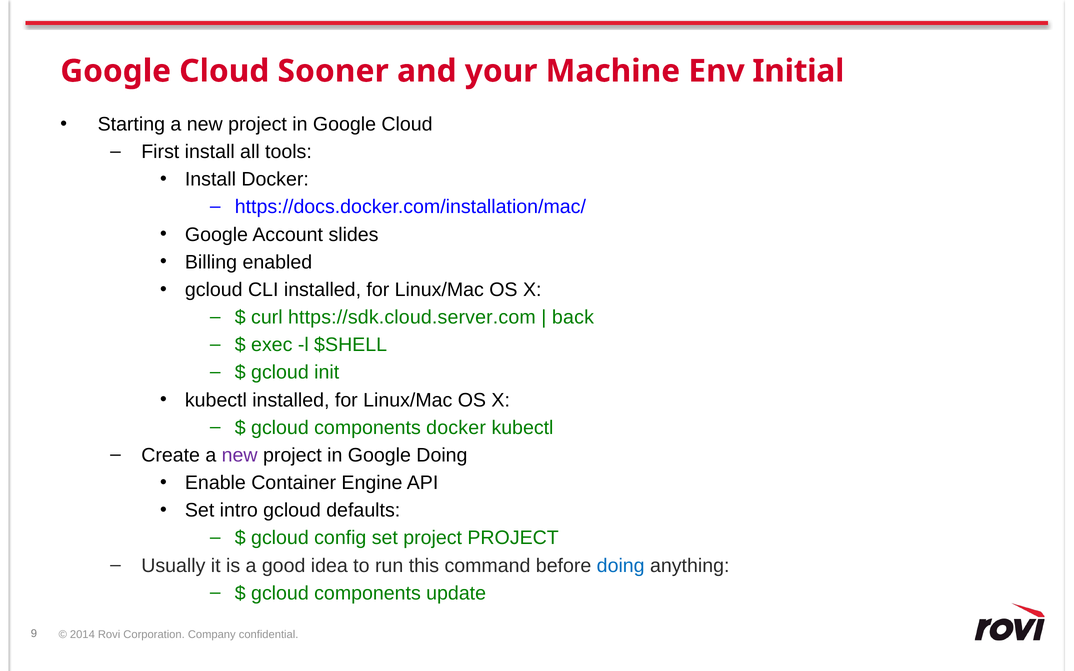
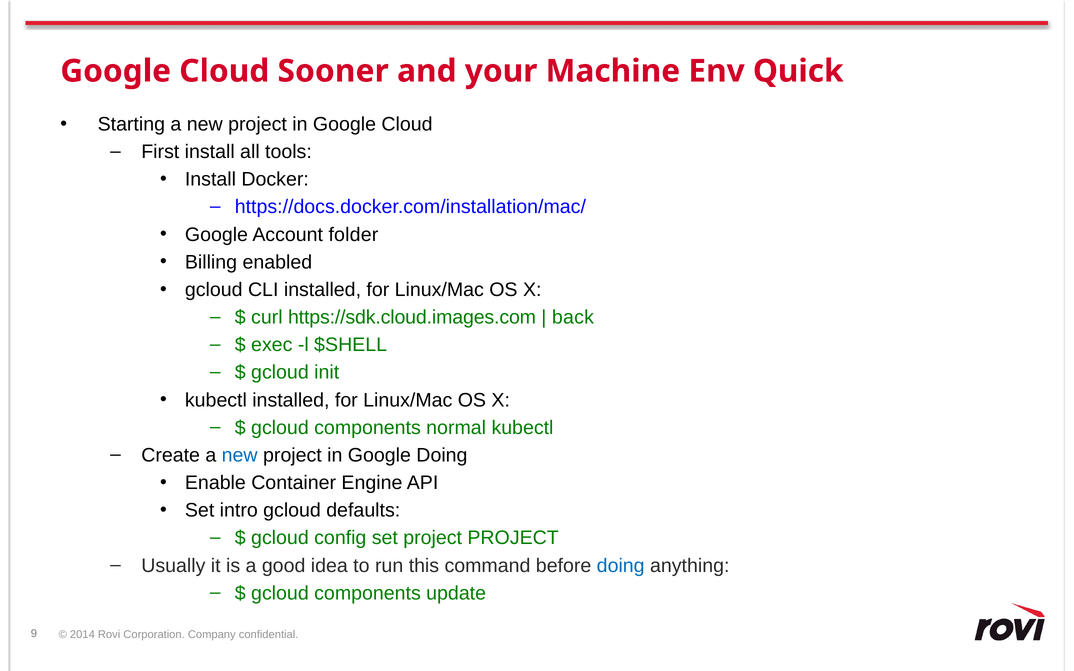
Initial: Initial -> Quick
slides: slides -> folder
https://sdk.cloud.server.com: https://sdk.cloud.server.com -> https://sdk.cloud.images.com
components docker: docker -> normal
new at (240, 455) colour: purple -> blue
